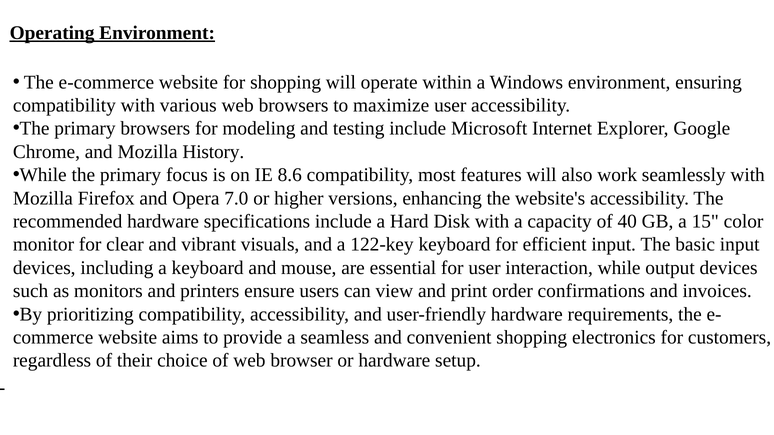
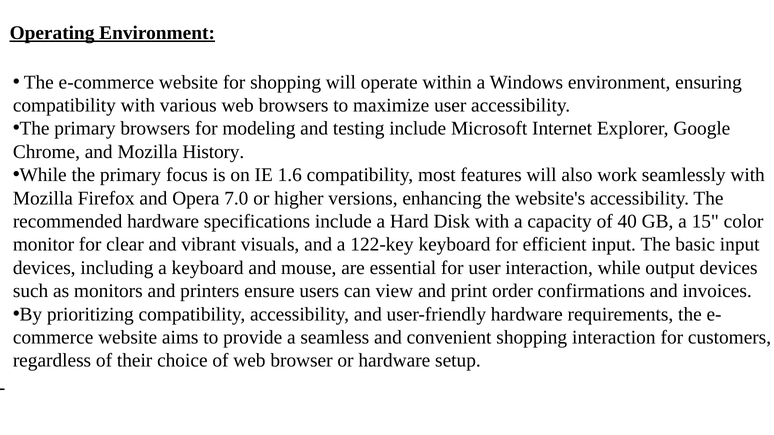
8.6: 8.6 -> 1.6
shopping electronics: electronics -> interaction
